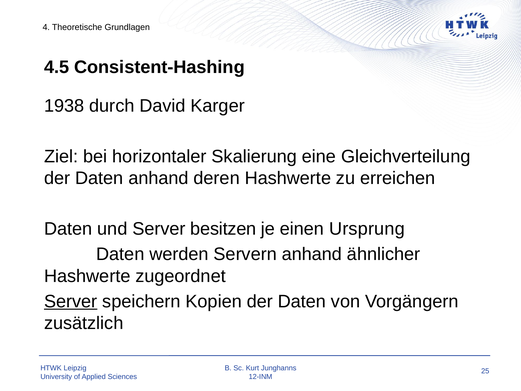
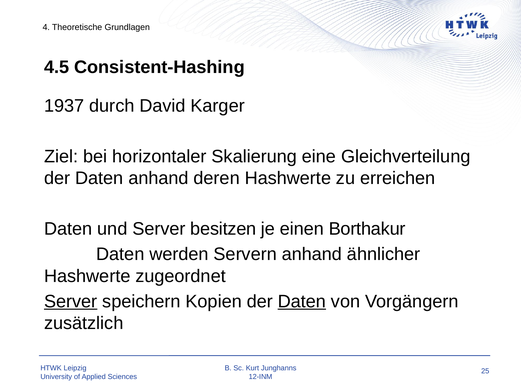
1938: 1938 -> 1937
Ursprung: Ursprung -> Borthakur
Daten at (302, 301) underline: none -> present
